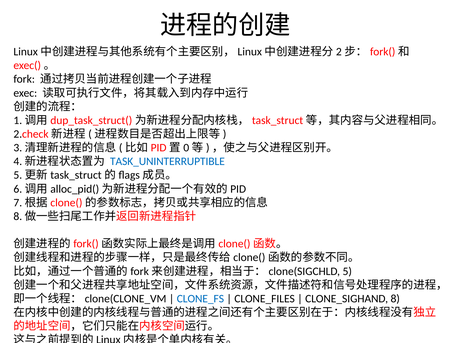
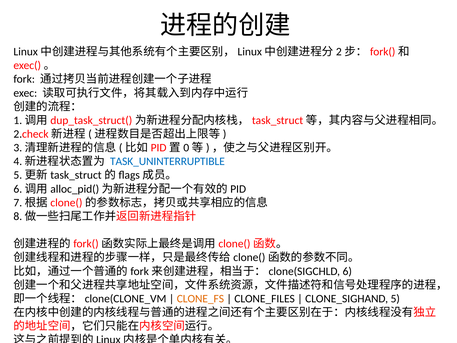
5: 5 -> 6
CLONE_FS colour: blue -> orange
8: 8 -> 5
